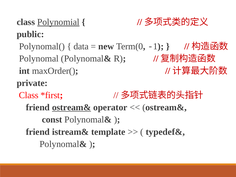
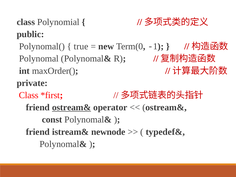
Polynomial underline: present -> none
data: data -> true
template: template -> newnode
